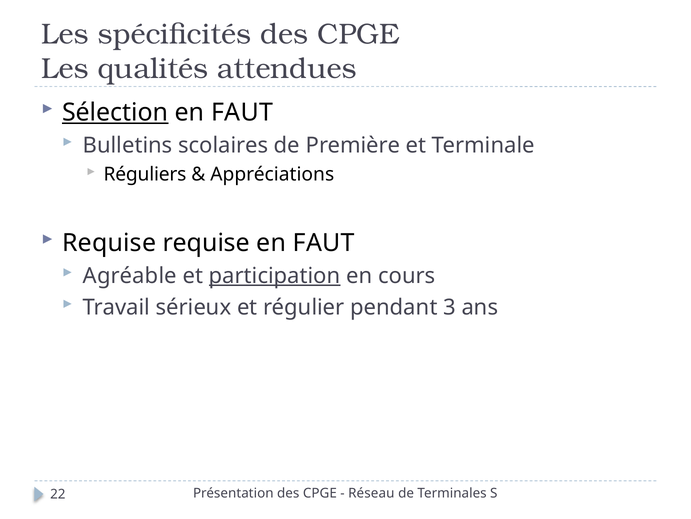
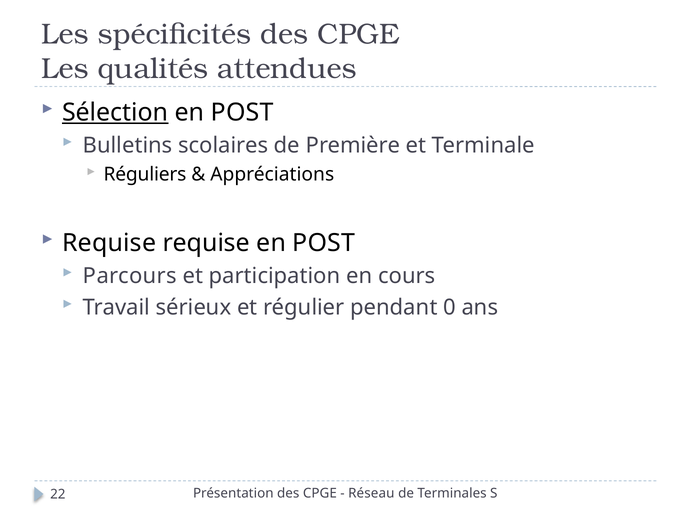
FAUT at (242, 112): FAUT -> POST
requise en FAUT: FAUT -> POST
Agréable: Agréable -> Parcours
participation underline: present -> none
3: 3 -> 0
